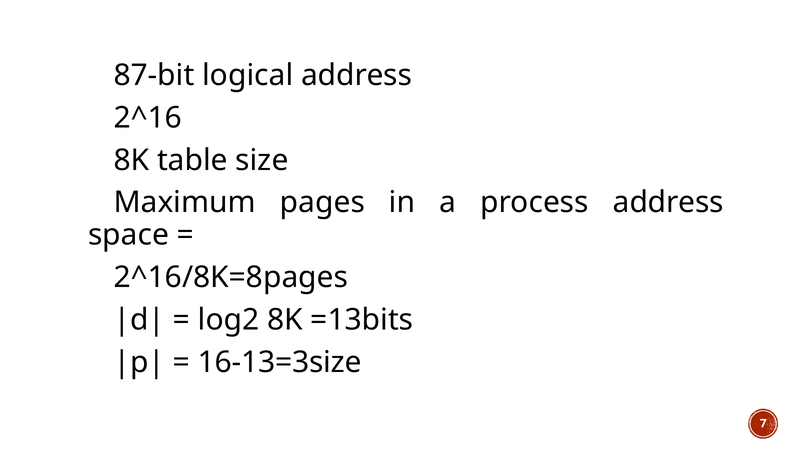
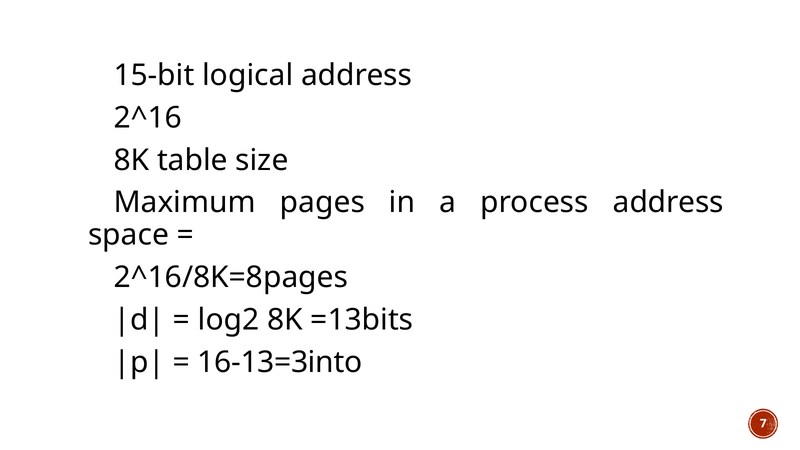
87-bit: 87-bit -> 15-bit
16-13=3size: 16-13=3size -> 16-13=3into
